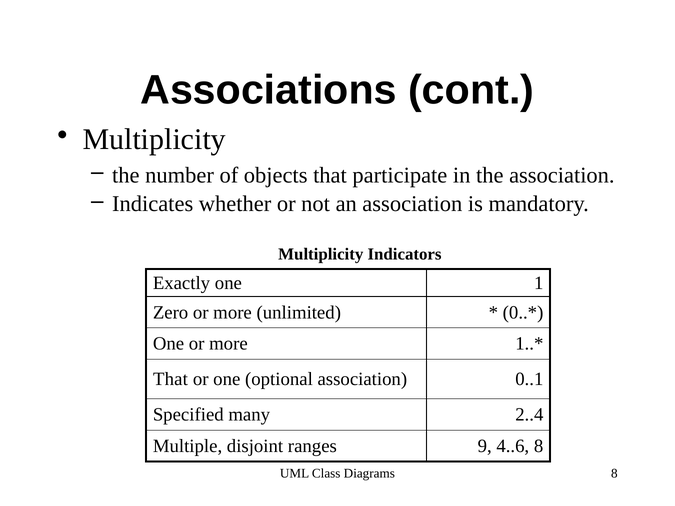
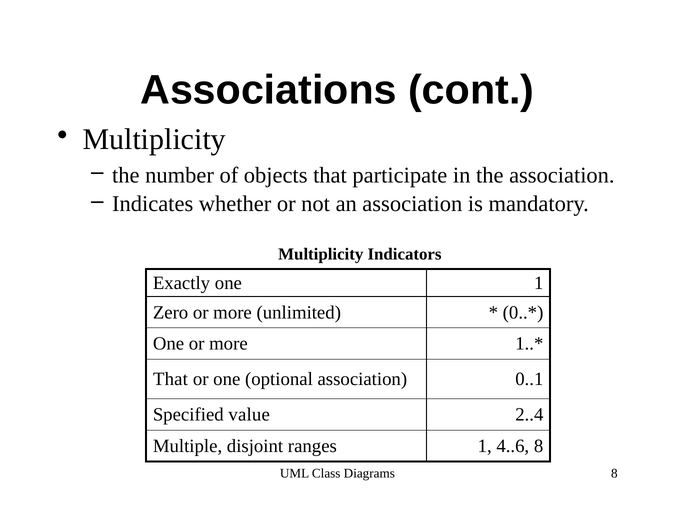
many: many -> value
ranges 9: 9 -> 1
